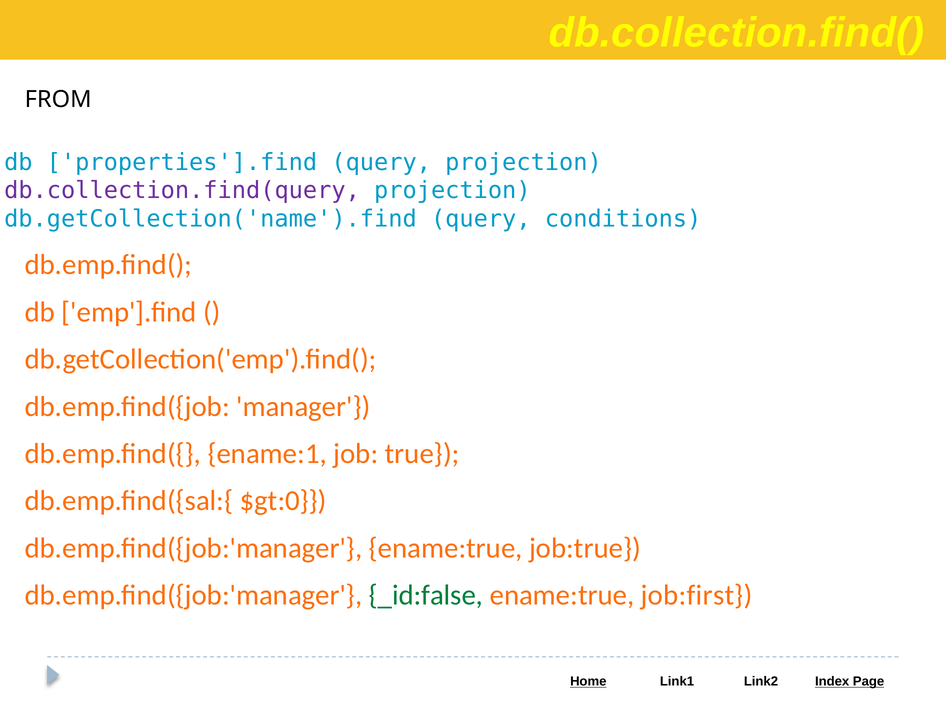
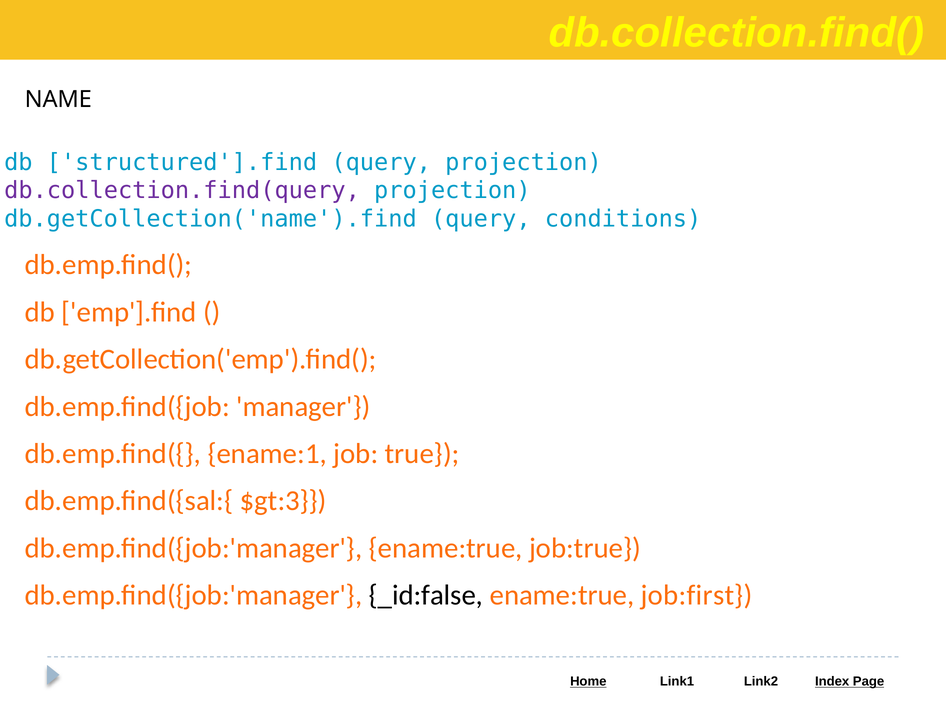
FROM: FROM -> NAME
properties'].find: properties'].find -> structured'].find
$gt:0: $gt:0 -> $gt:3
_id:false colour: green -> black
